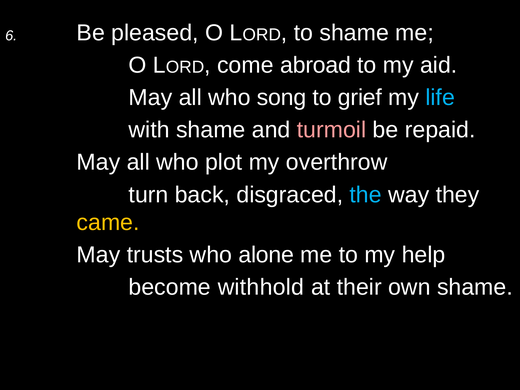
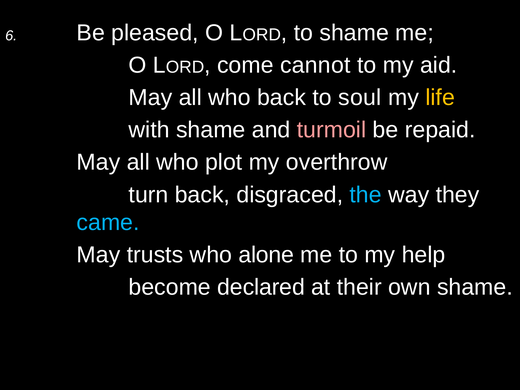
abroad: abroad -> cannot
who song: song -> back
grief: grief -> soul
life colour: light blue -> yellow
came colour: yellow -> light blue
withhold: withhold -> declared
